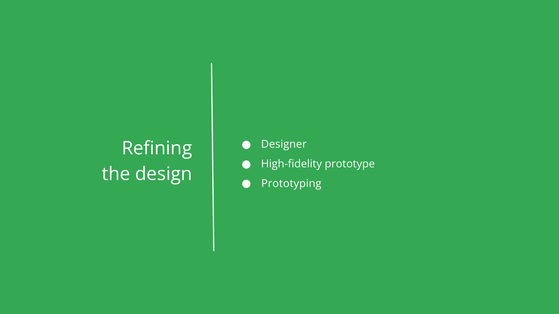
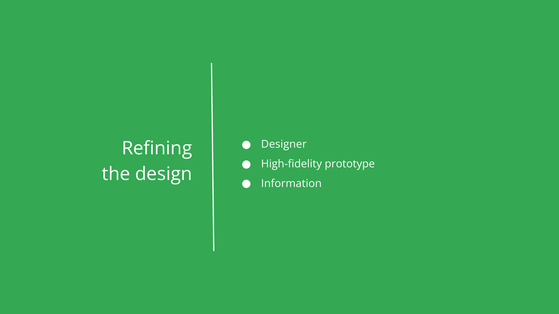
Prototyping: Prototyping -> Information
